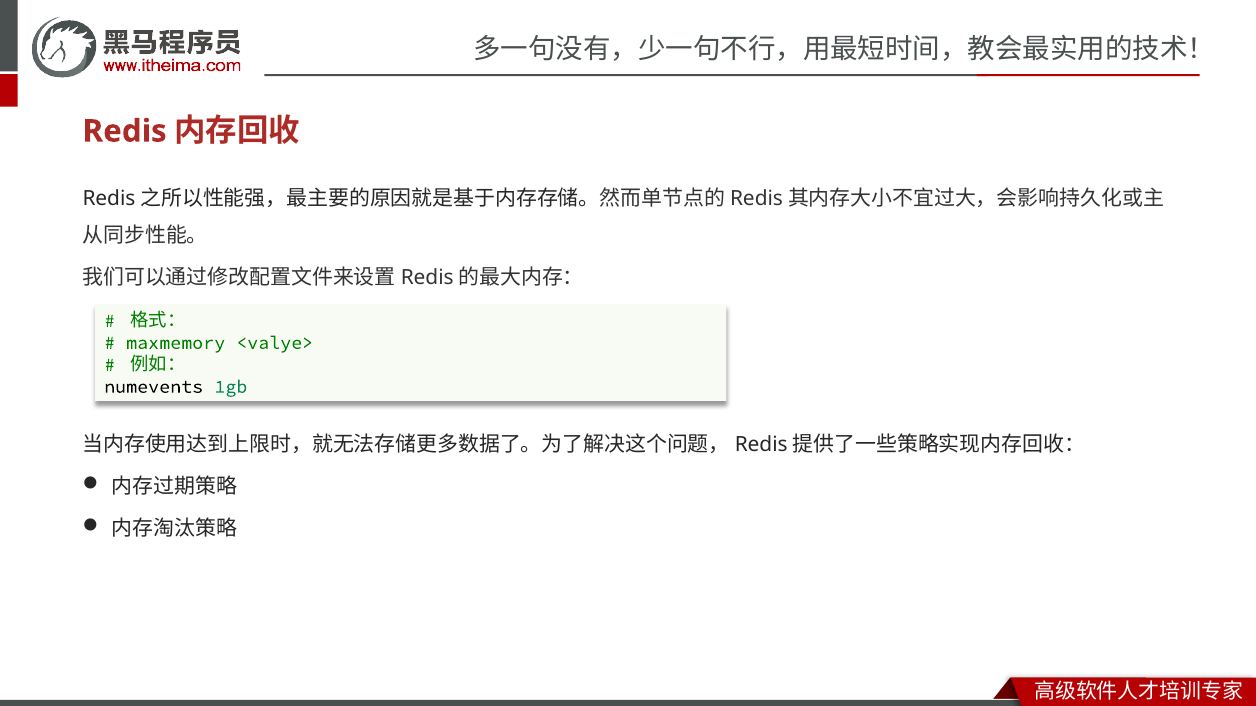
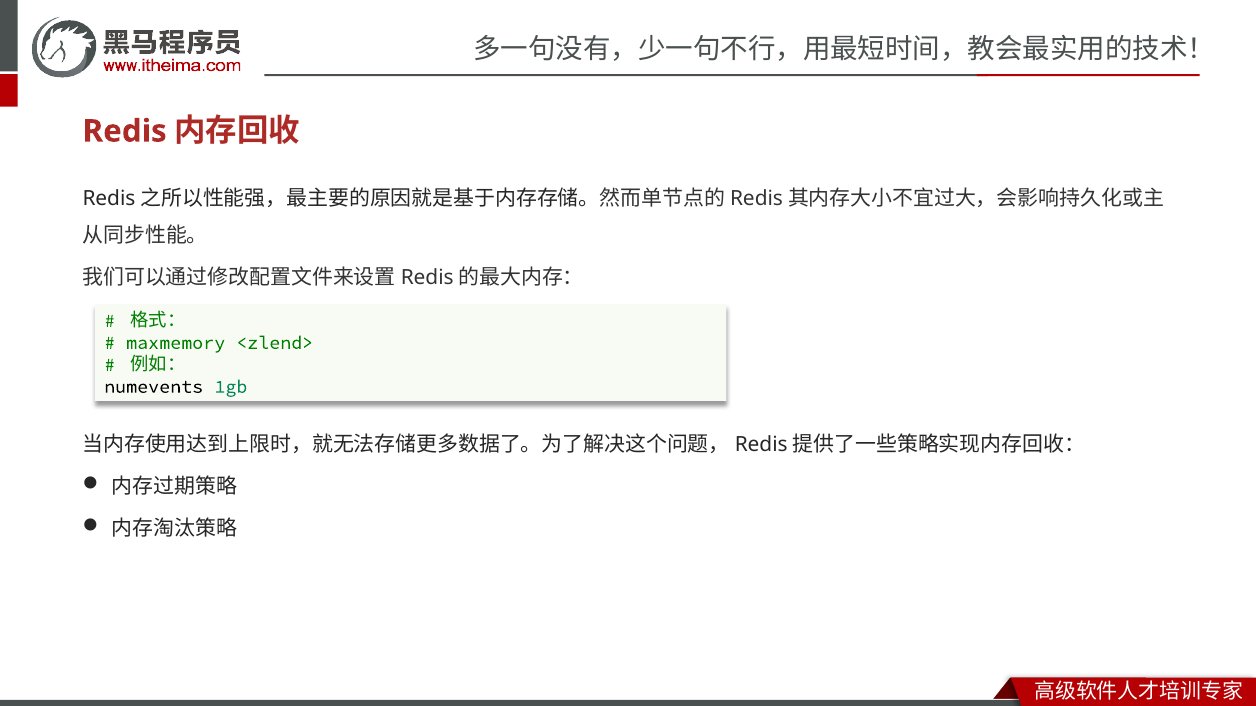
<valye>: <valye> -> <zlend>
